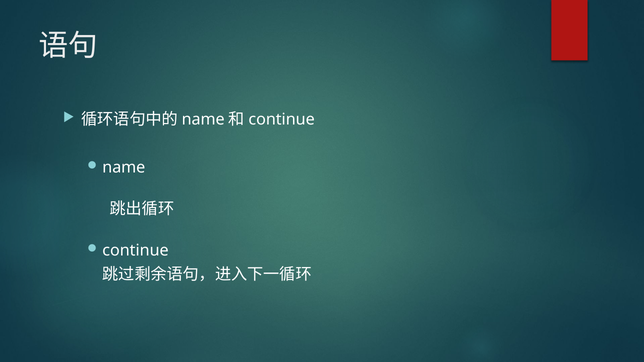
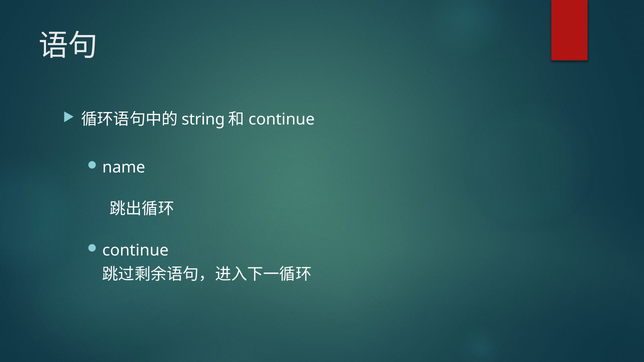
name at (203, 119): name -> string
